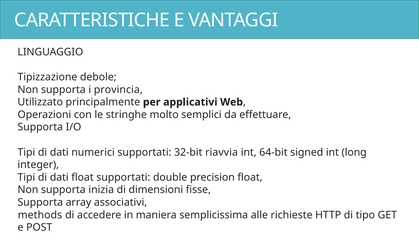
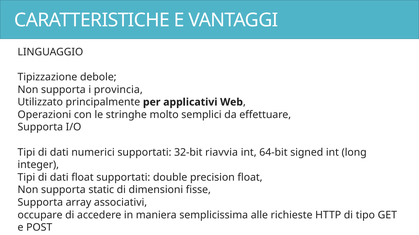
inizia: inizia -> static
methods: methods -> occupare
